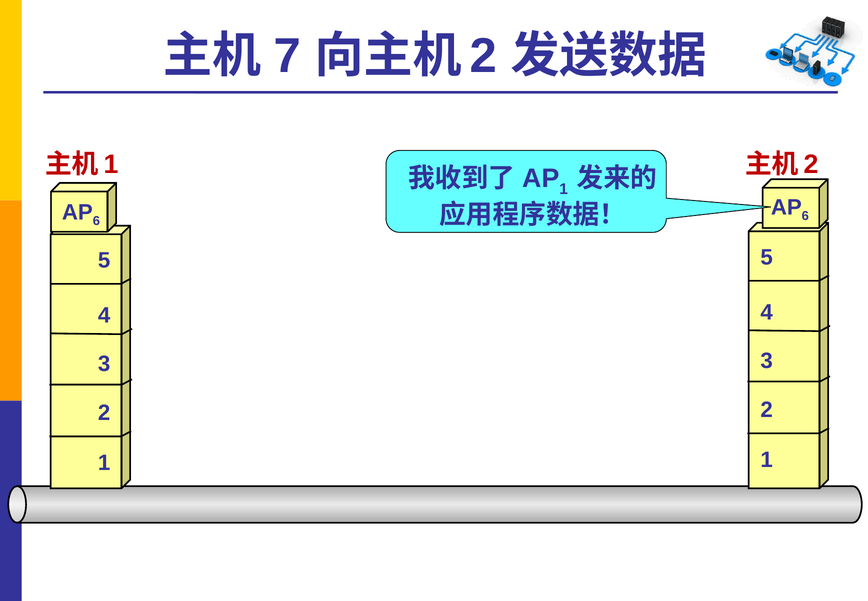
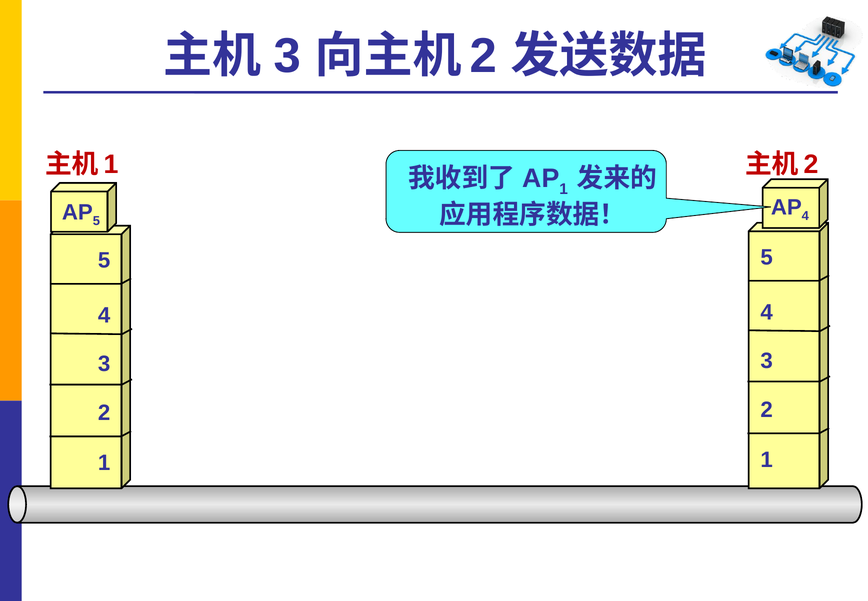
7 at (287, 56): 7 -> 3
6 at (805, 216): 6 -> 4
6 at (96, 221): 6 -> 5
